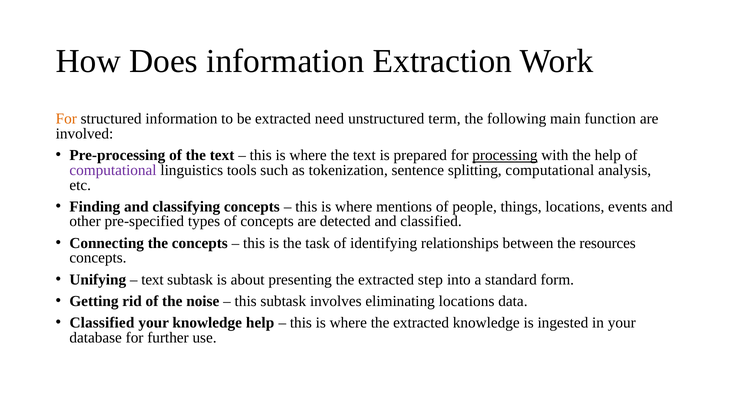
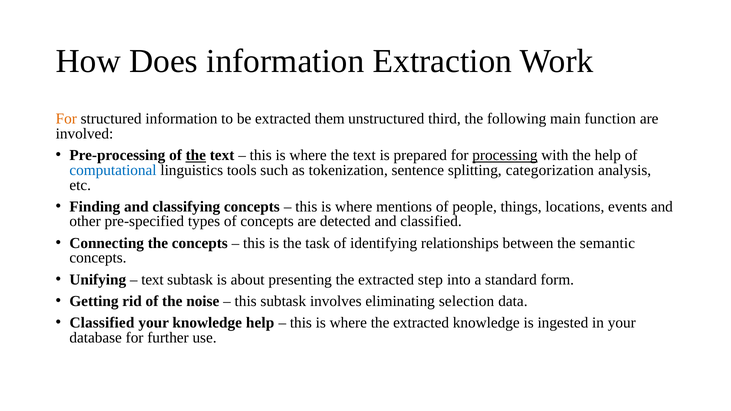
need: need -> them
term: term -> third
the at (196, 155) underline: none -> present
computational at (113, 170) colour: purple -> blue
splitting computational: computational -> categorization
resources: resources -> semantic
eliminating locations: locations -> selection
